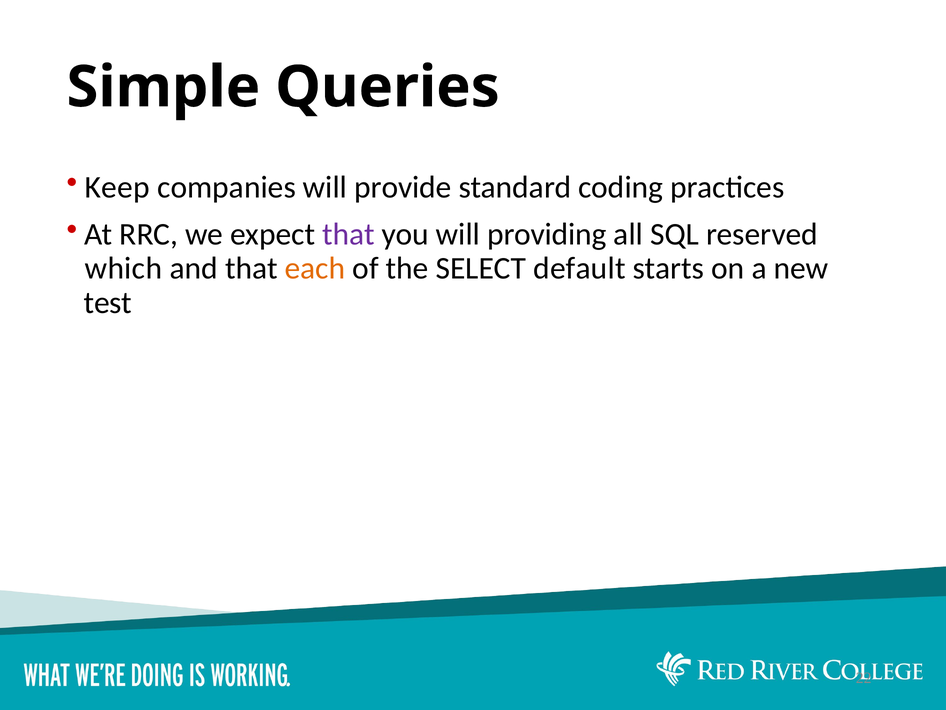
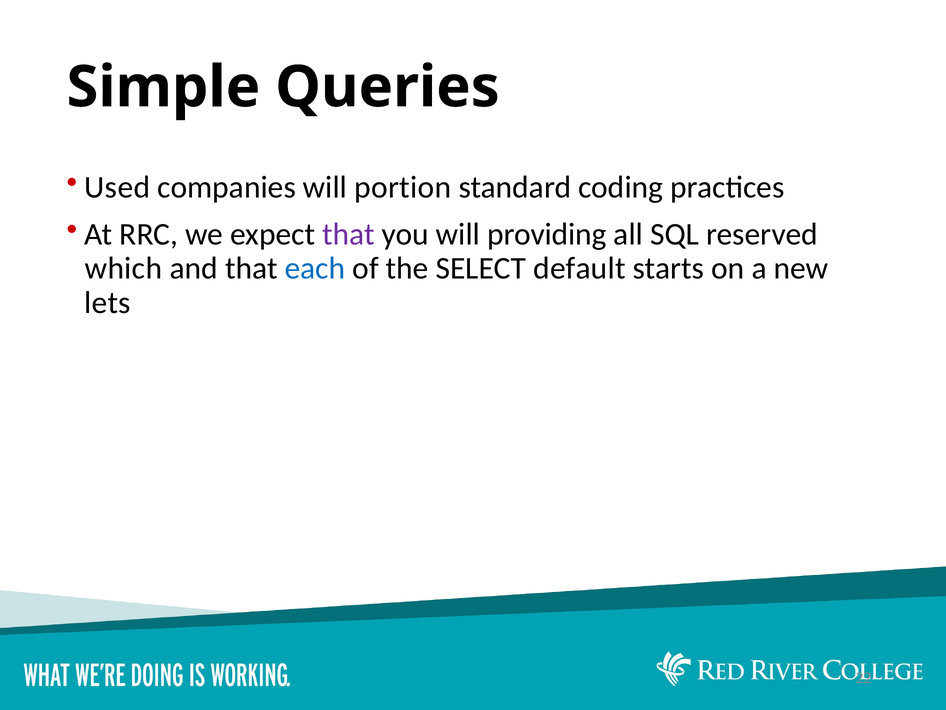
Keep: Keep -> Used
provide: provide -> portion
each colour: orange -> blue
test: test -> lets
